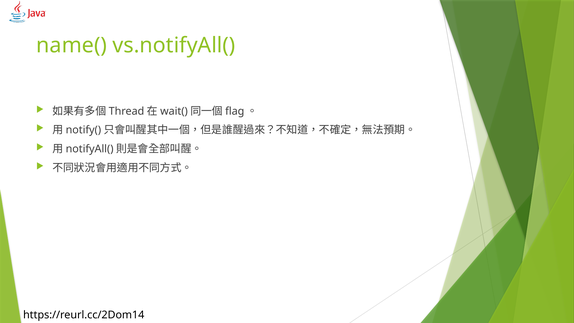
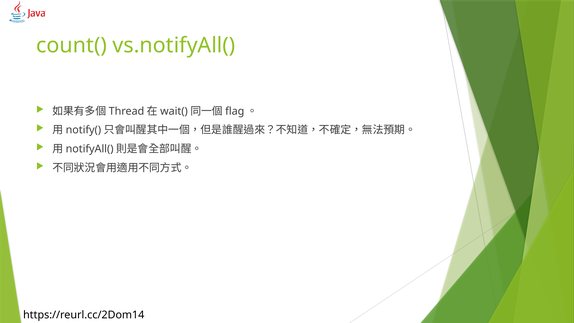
name(: name( -> count(
